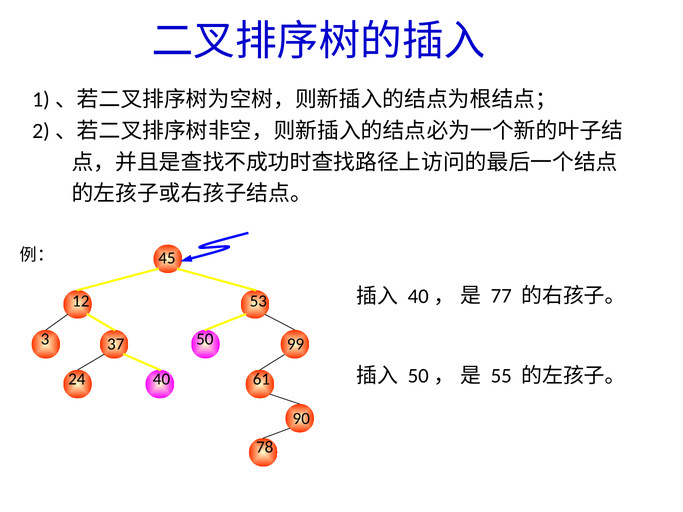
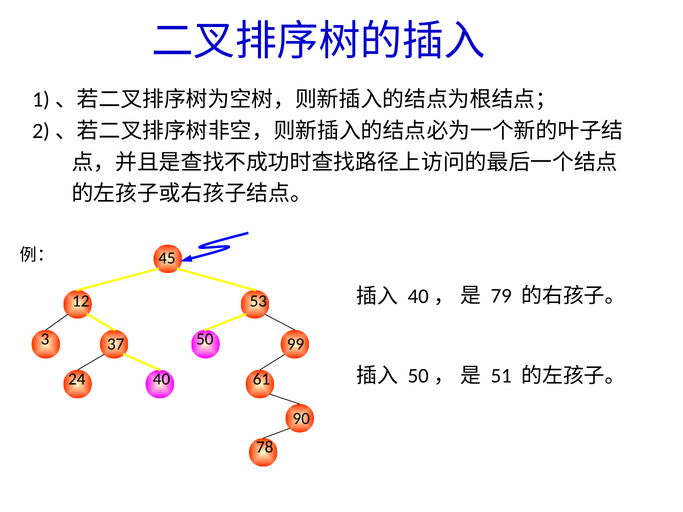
77: 77 -> 79
55: 55 -> 51
